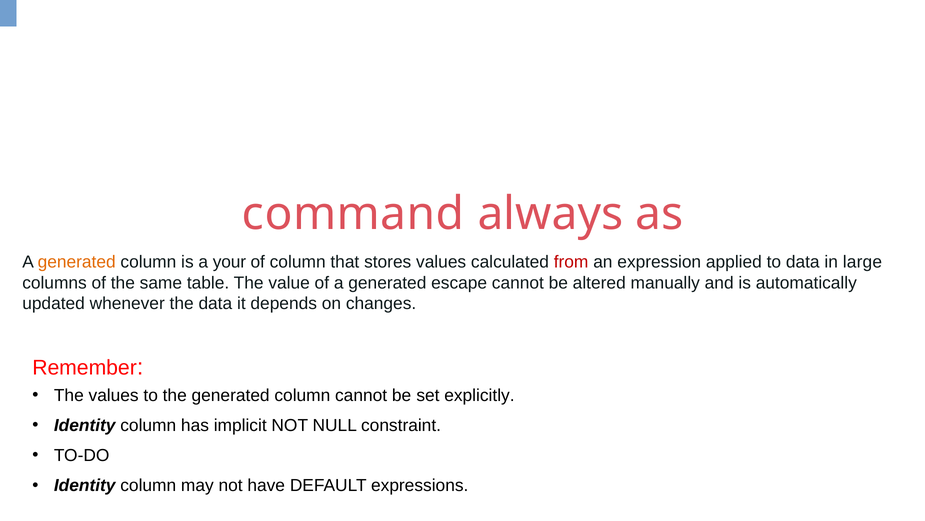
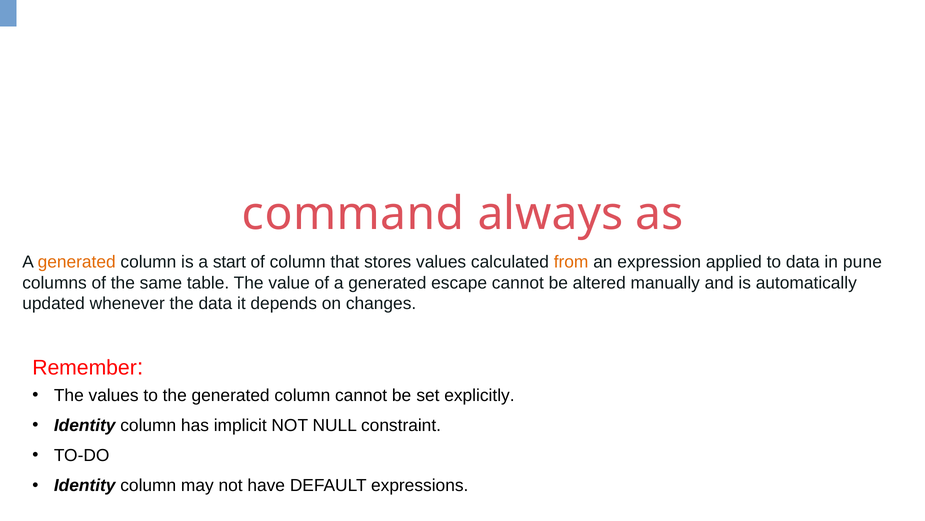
your: your -> start
from colour: red -> orange
large: large -> pune
